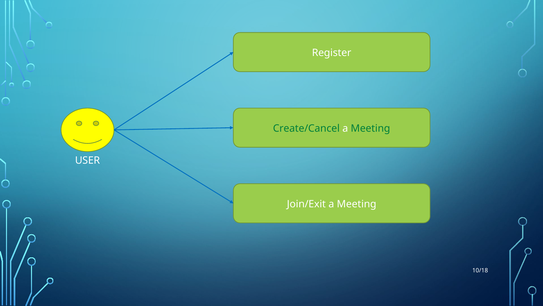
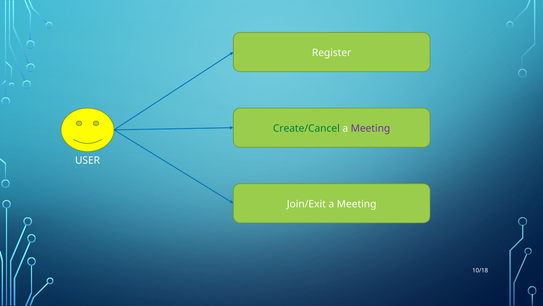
Meeting at (370, 128) colour: green -> purple
